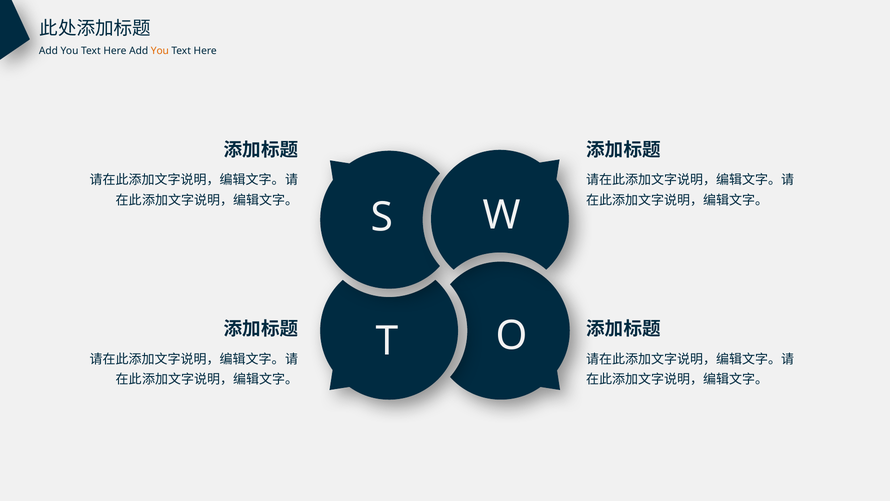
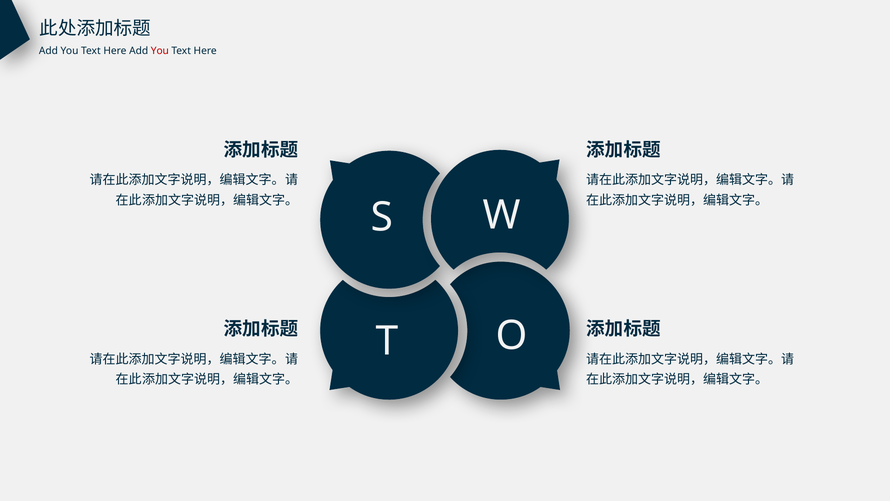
You at (160, 51) colour: orange -> red
